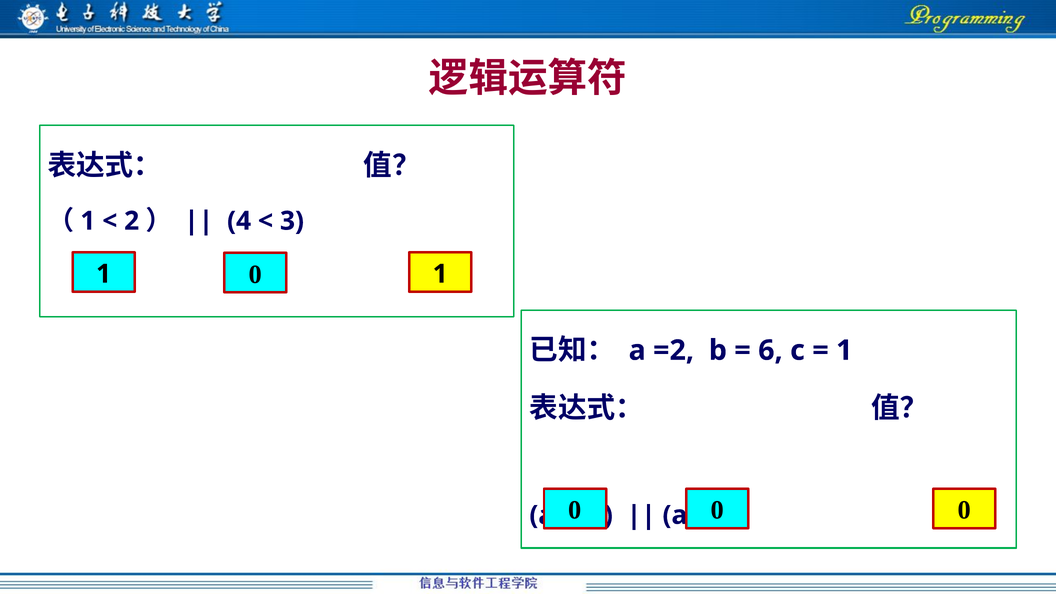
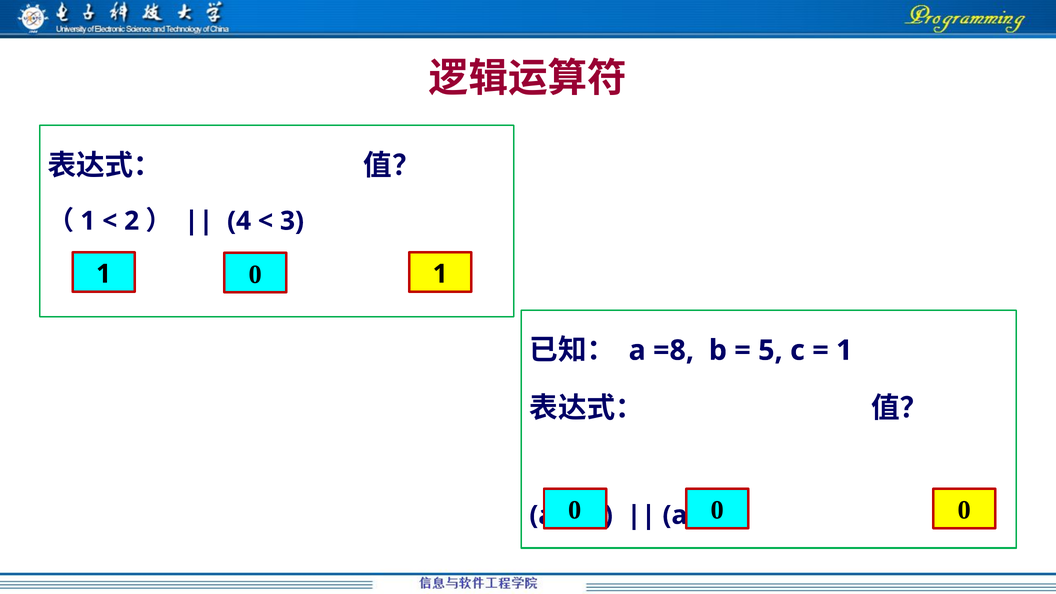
=2: =2 -> =8
6: 6 -> 5
